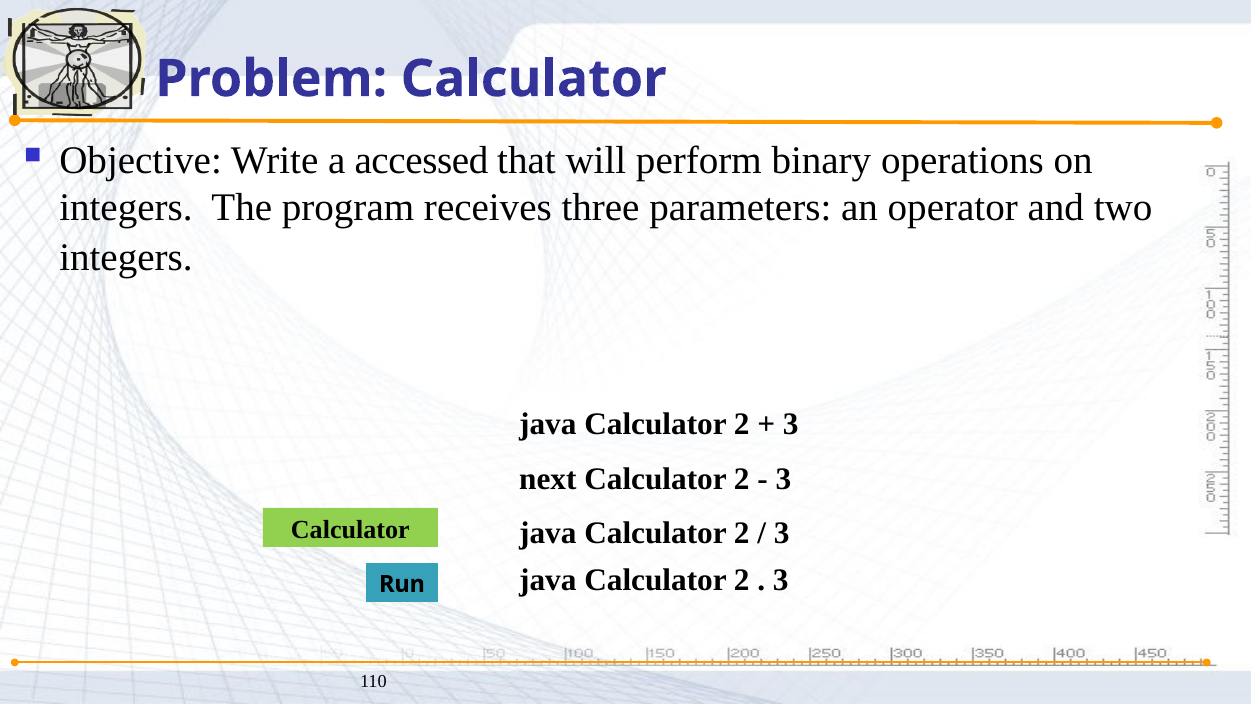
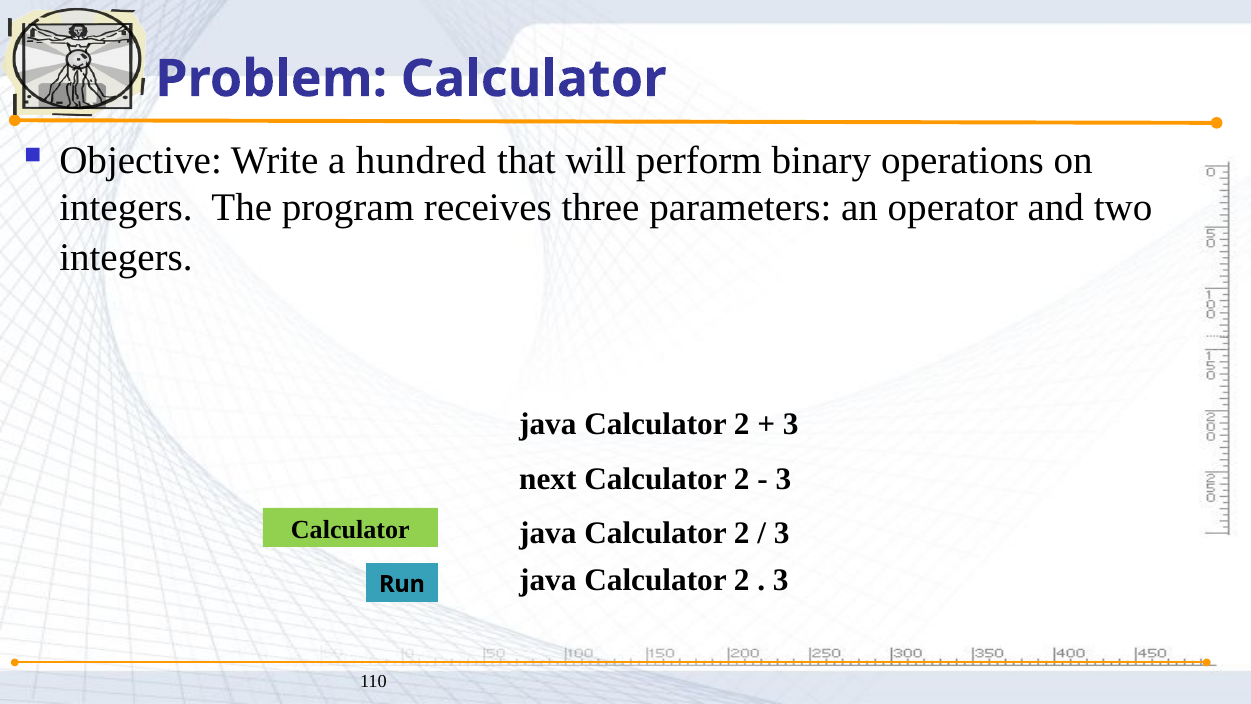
accessed: accessed -> hundred
